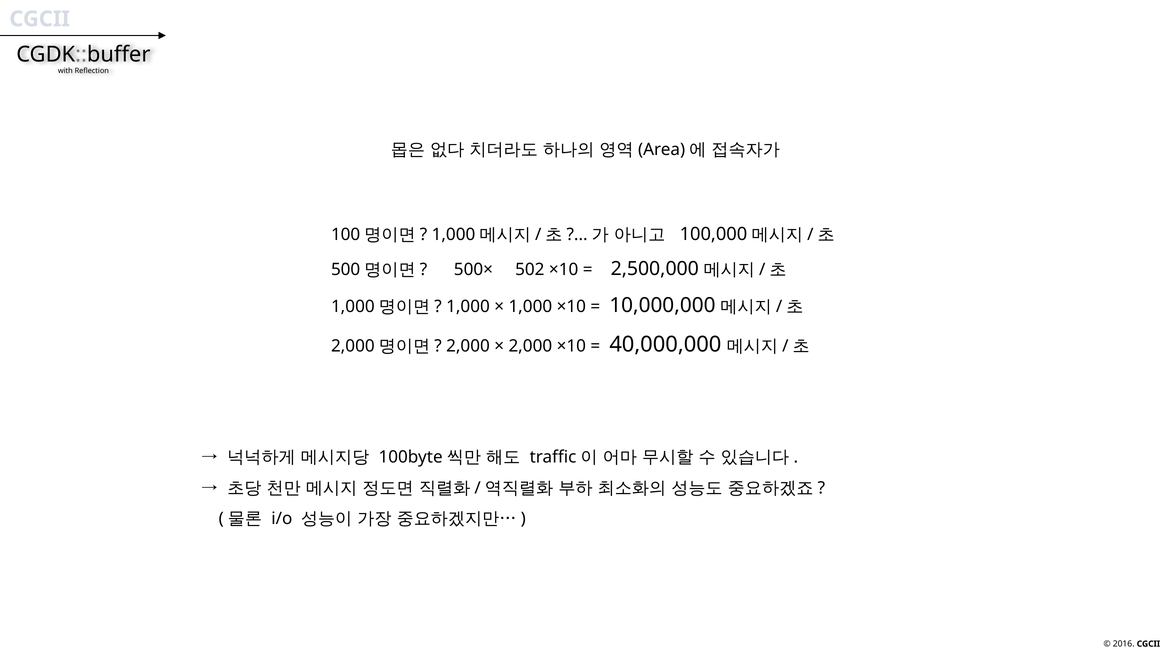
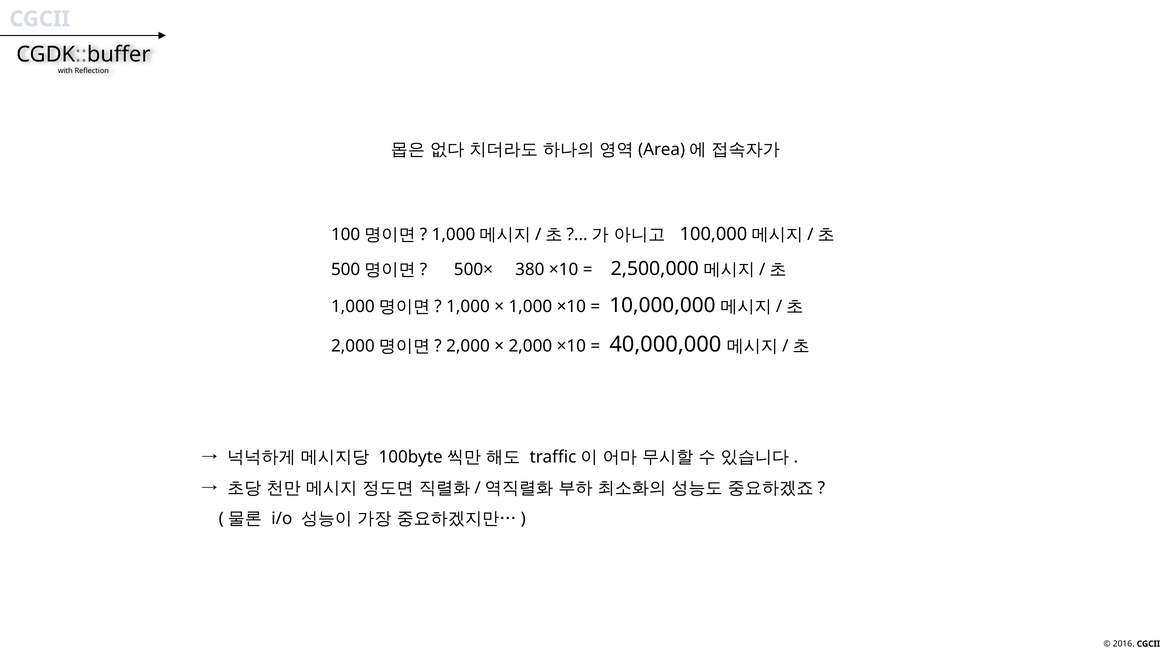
502: 502 -> 380
